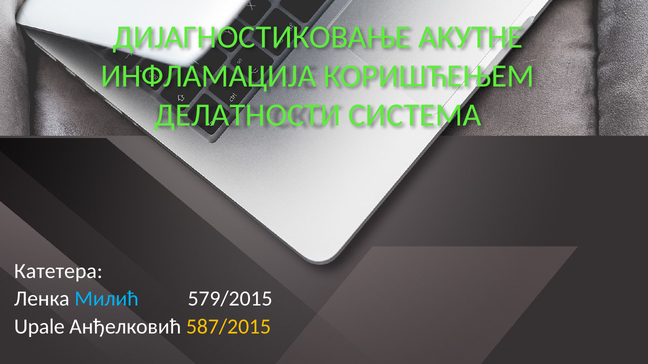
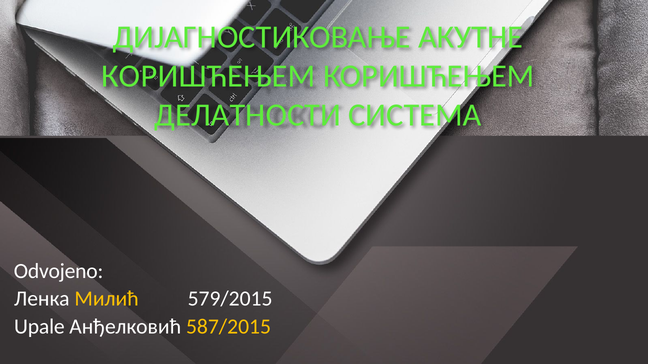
ИНФЛАМАЦИЈА at (209, 76): ИНФЛАМАЦИЈА -> КОРИШЋЕЊЕМ
Катетера: Катетера -> Odvojeno
Милић colour: light blue -> yellow
